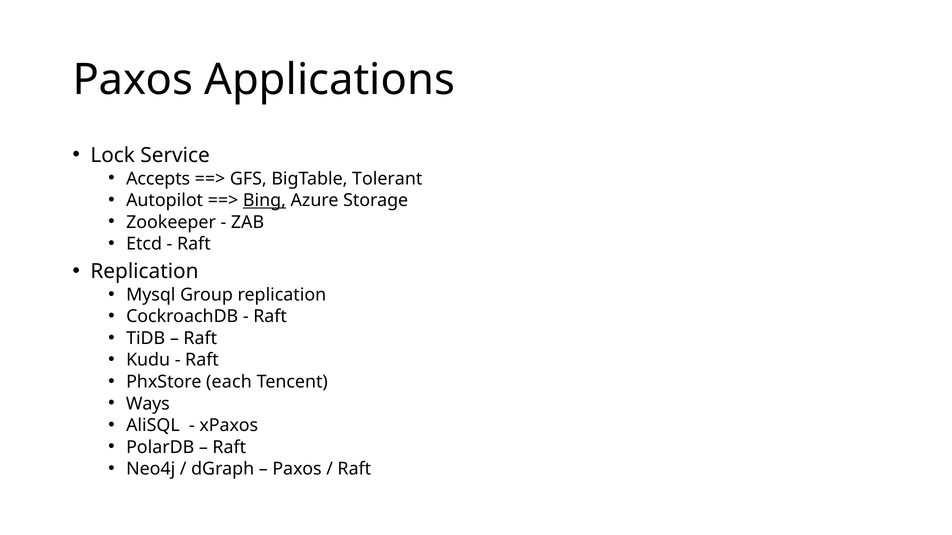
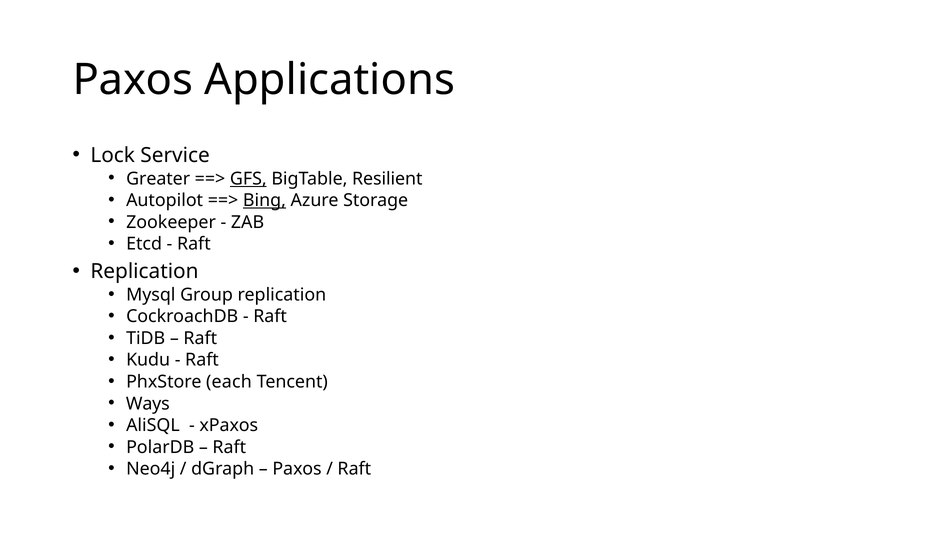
Accepts: Accepts -> Greater
GFS underline: none -> present
Tolerant: Tolerant -> Resilient
